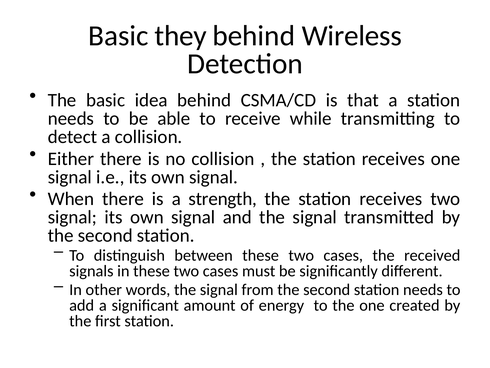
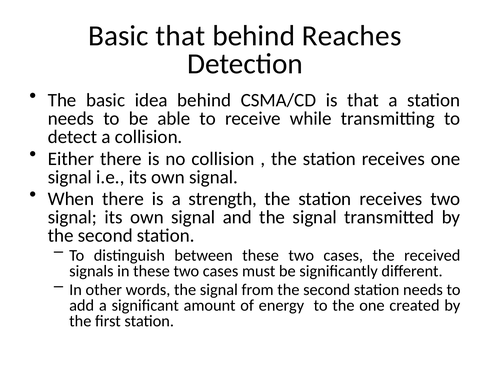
Basic they: they -> that
Wireless: Wireless -> Reaches
